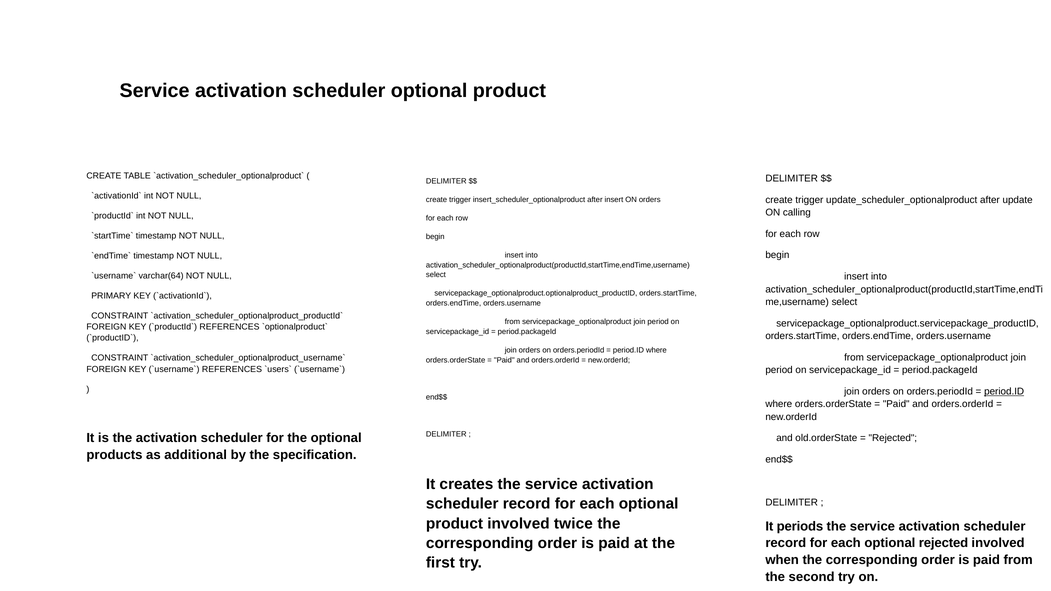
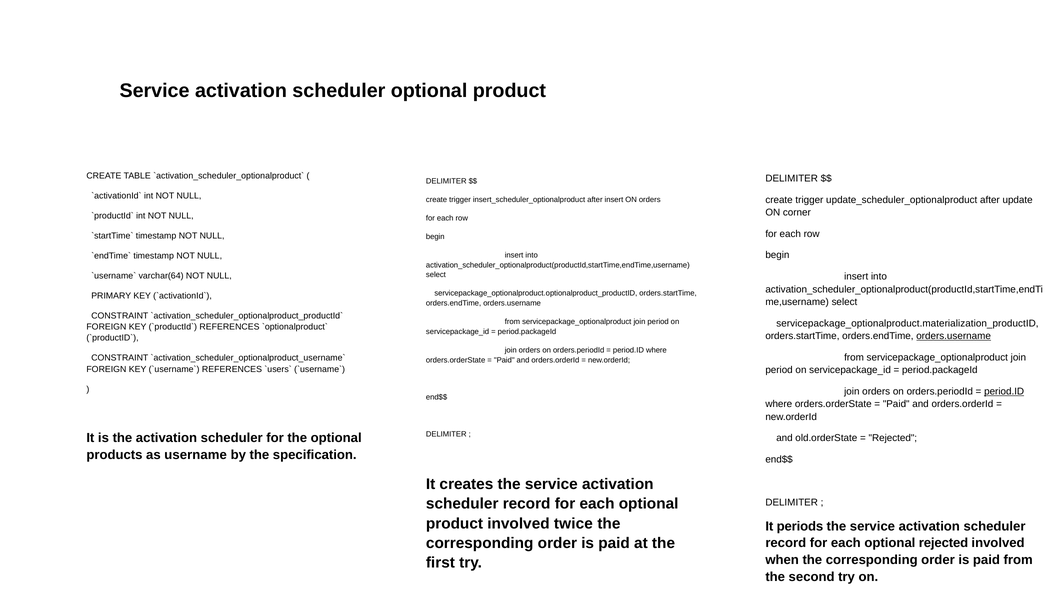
calling: calling -> corner
servicepackage_optionalproduct.servicepackage_productID: servicepackage_optionalproduct.servicepackage_productID -> servicepackage_optionalproduct.materialization_productID
orders.username at (954, 336) underline: none -> present
additional: additional -> username
